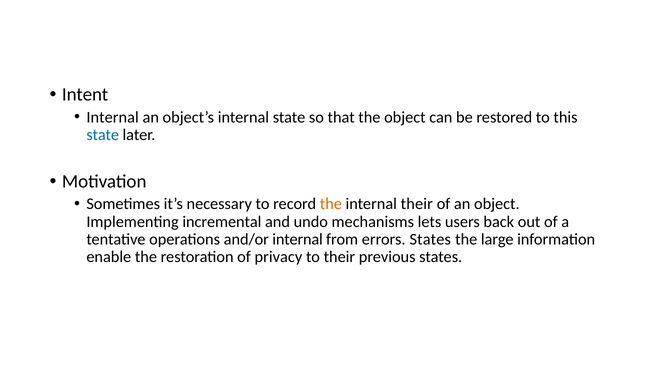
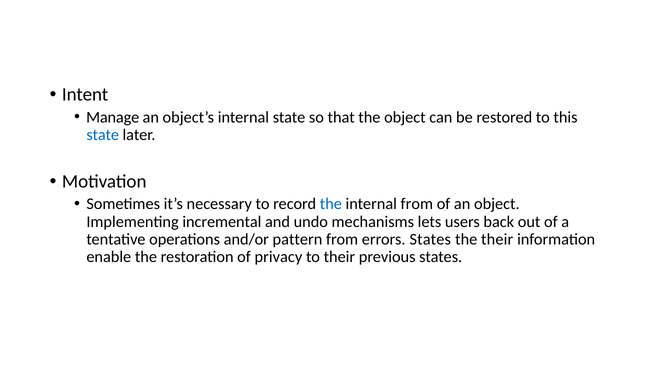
Internal at (113, 117): Internal -> Manage
the at (331, 204) colour: orange -> blue
internal their: their -> from
and/or internal: internal -> pattern
the large: large -> their
